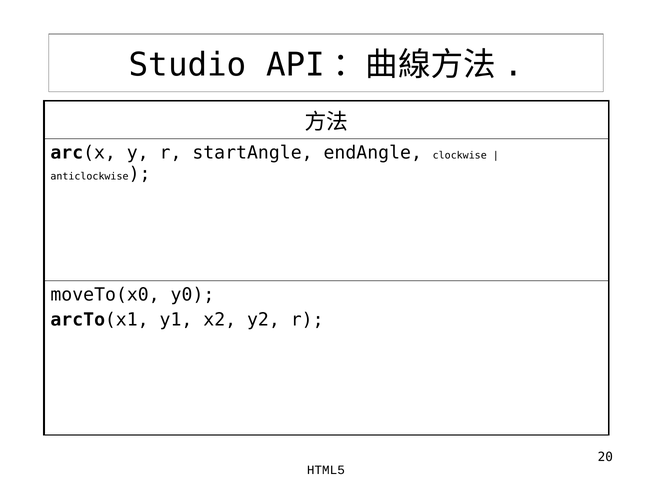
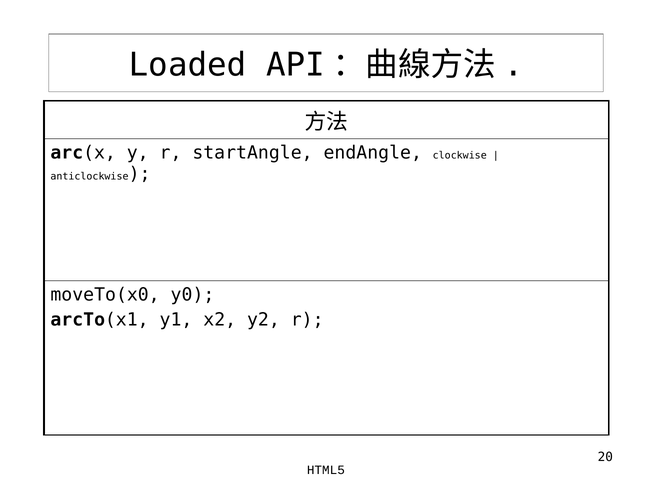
Studio: Studio -> Loaded
